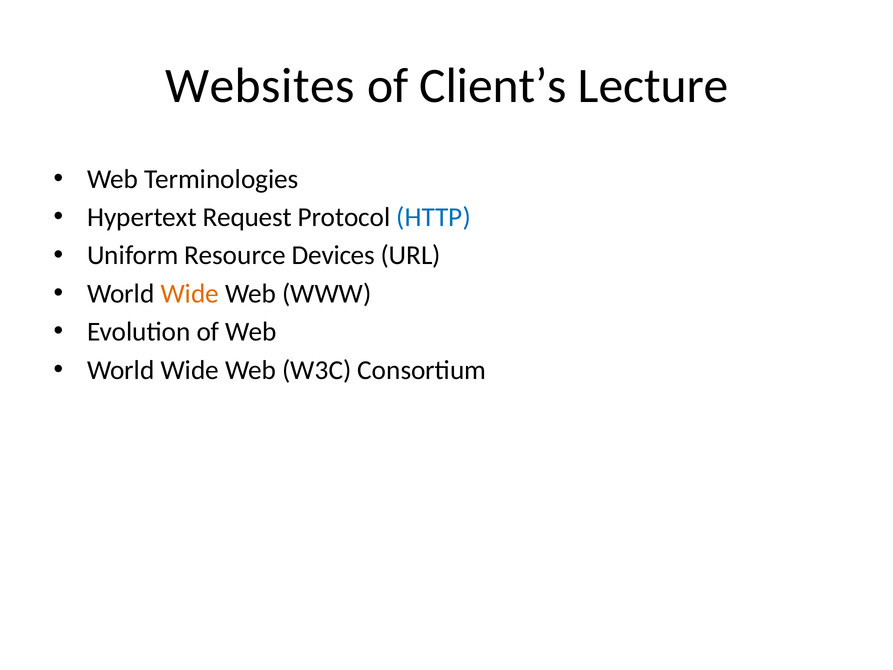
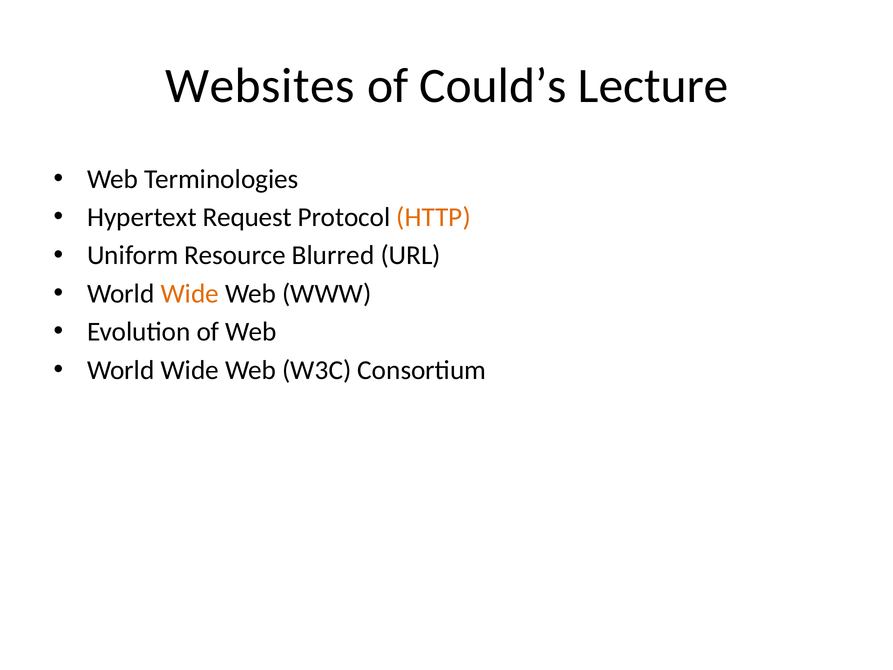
Client’s: Client’s -> Could’s
HTTP colour: blue -> orange
Devices: Devices -> Blurred
